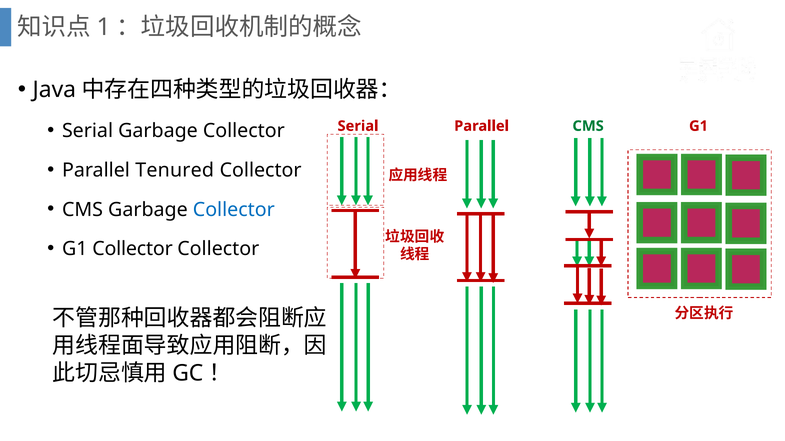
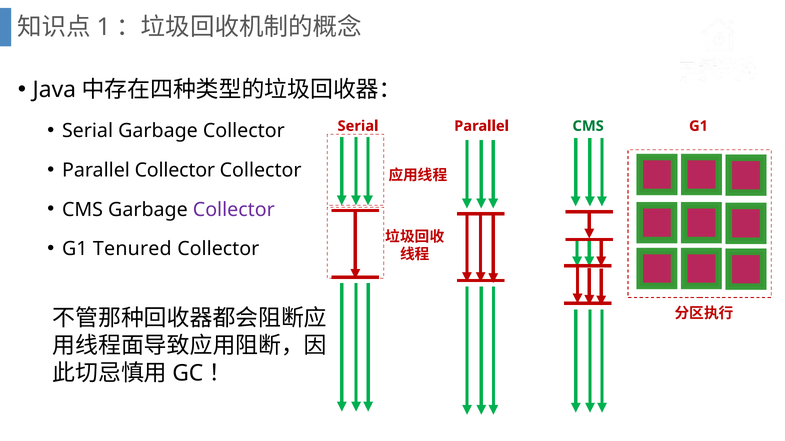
Parallel Tenured: Tenured -> Collector
Collector at (234, 210) colour: blue -> purple
G1 Collector: Collector -> Tenured
